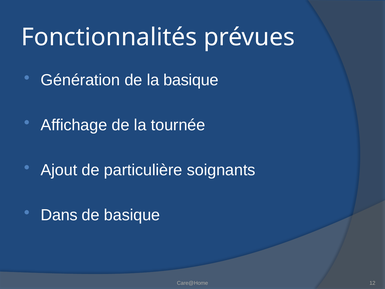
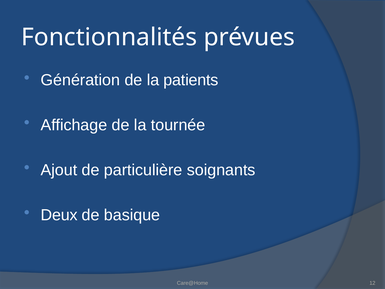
la basique: basique -> patients
Dans: Dans -> Deux
